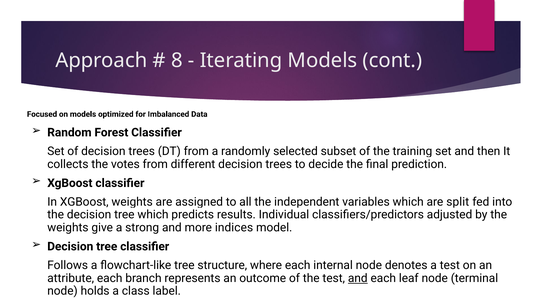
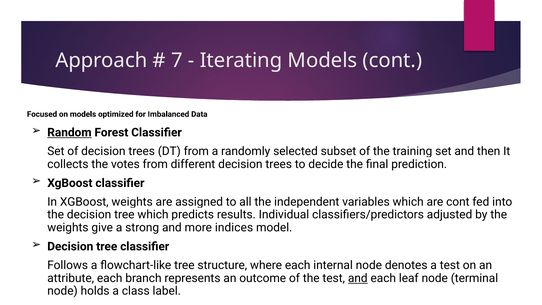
8: 8 -> 7
Random underline: none -> present
are split: split -> cont
